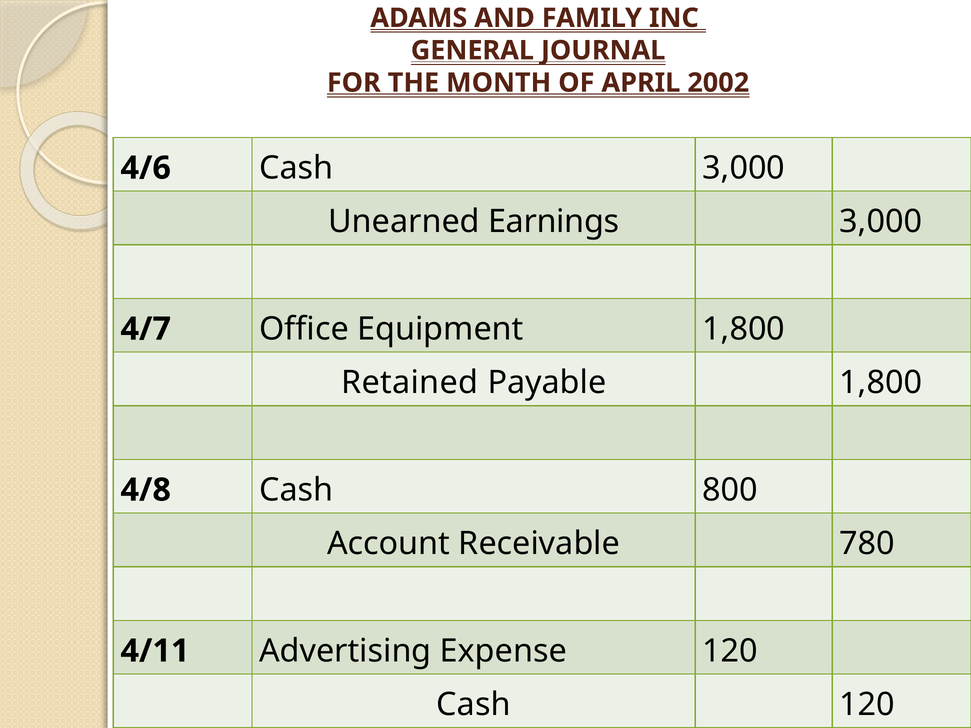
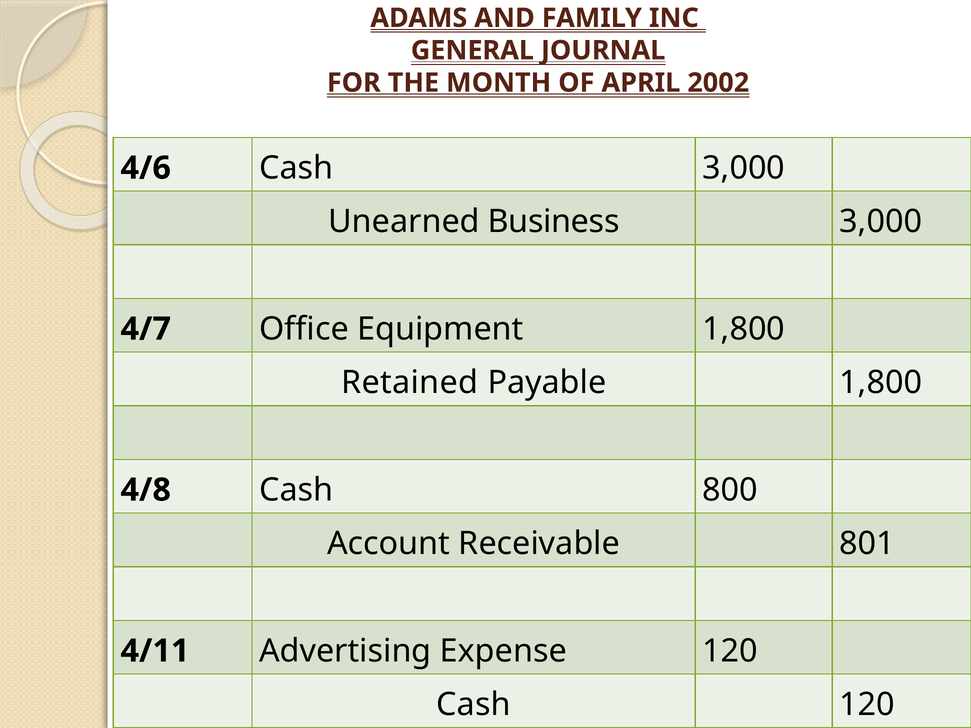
Earnings: Earnings -> Business
780: 780 -> 801
